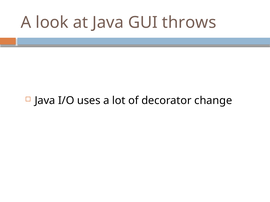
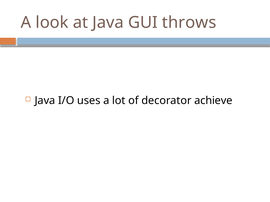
change: change -> achieve
